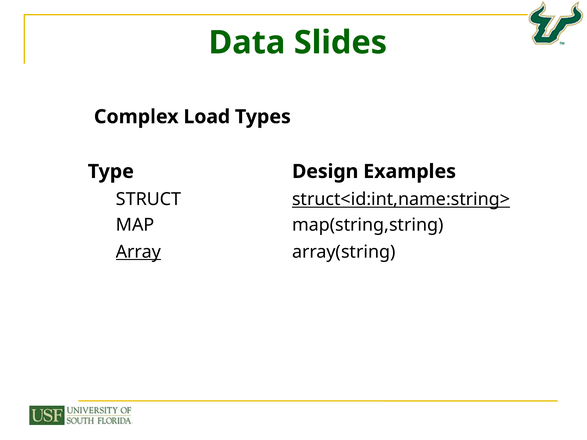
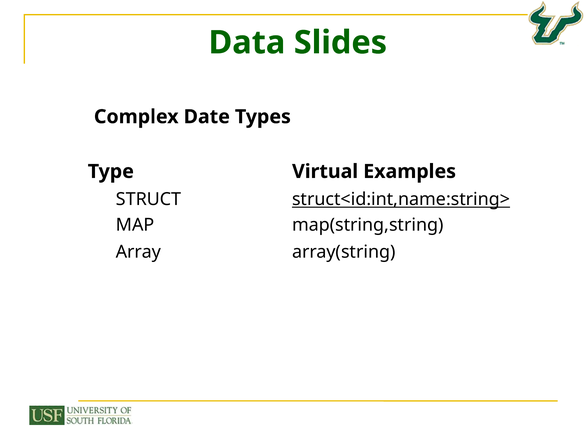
Load: Load -> Date
Design: Design -> Virtual
Array underline: present -> none
